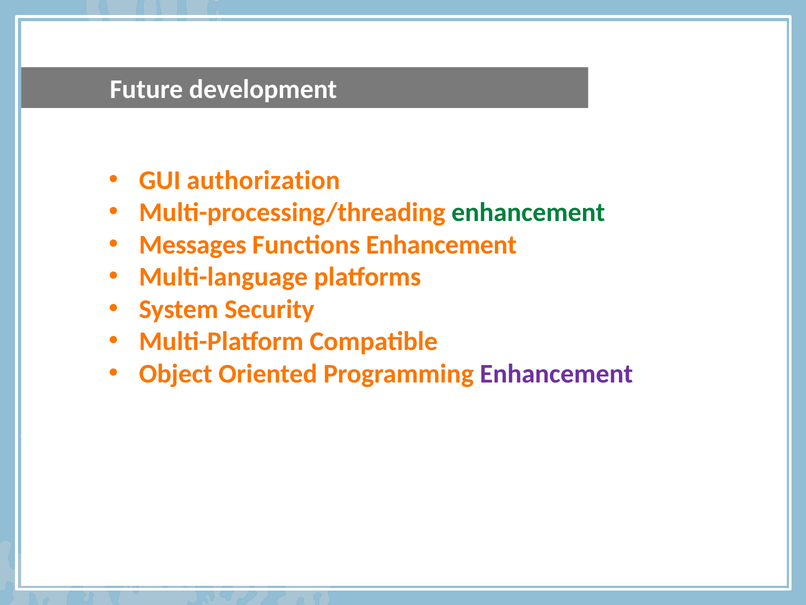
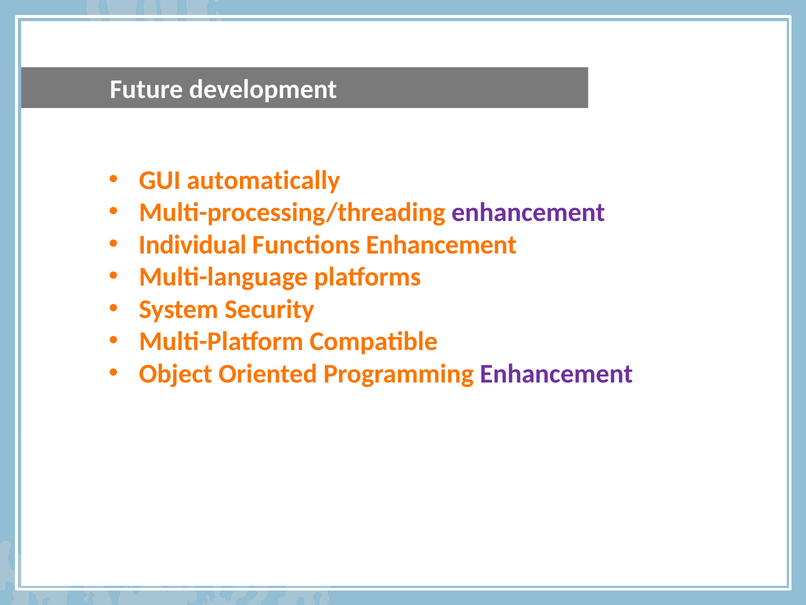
authorization: authorization -> automatically
enhancement at (528, 212) colour: green -> purple
Messages: Messages -> Individual
